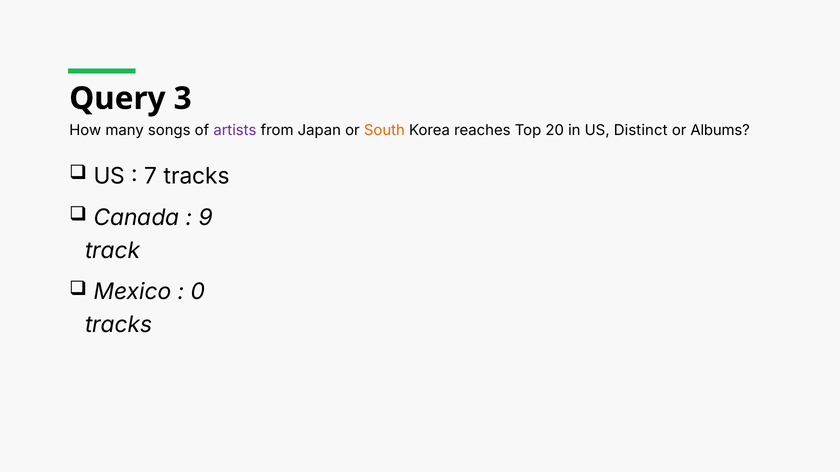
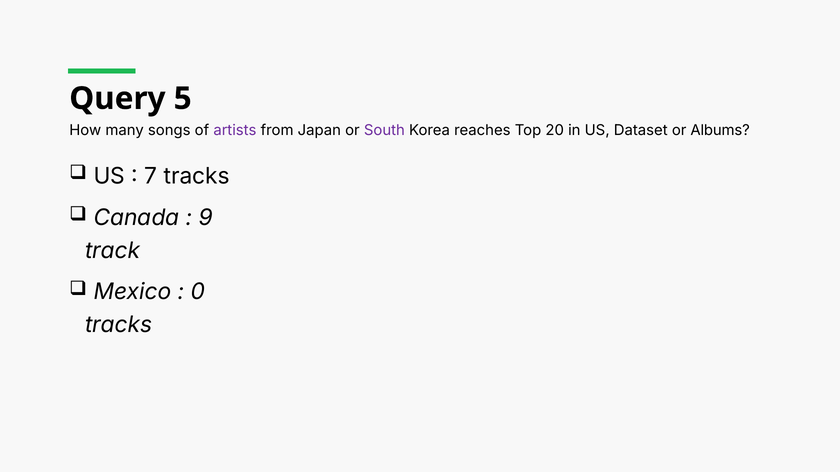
3: 3 -> 5
South colour: orange -> purple
Distinct: Distinct -> Dataset
